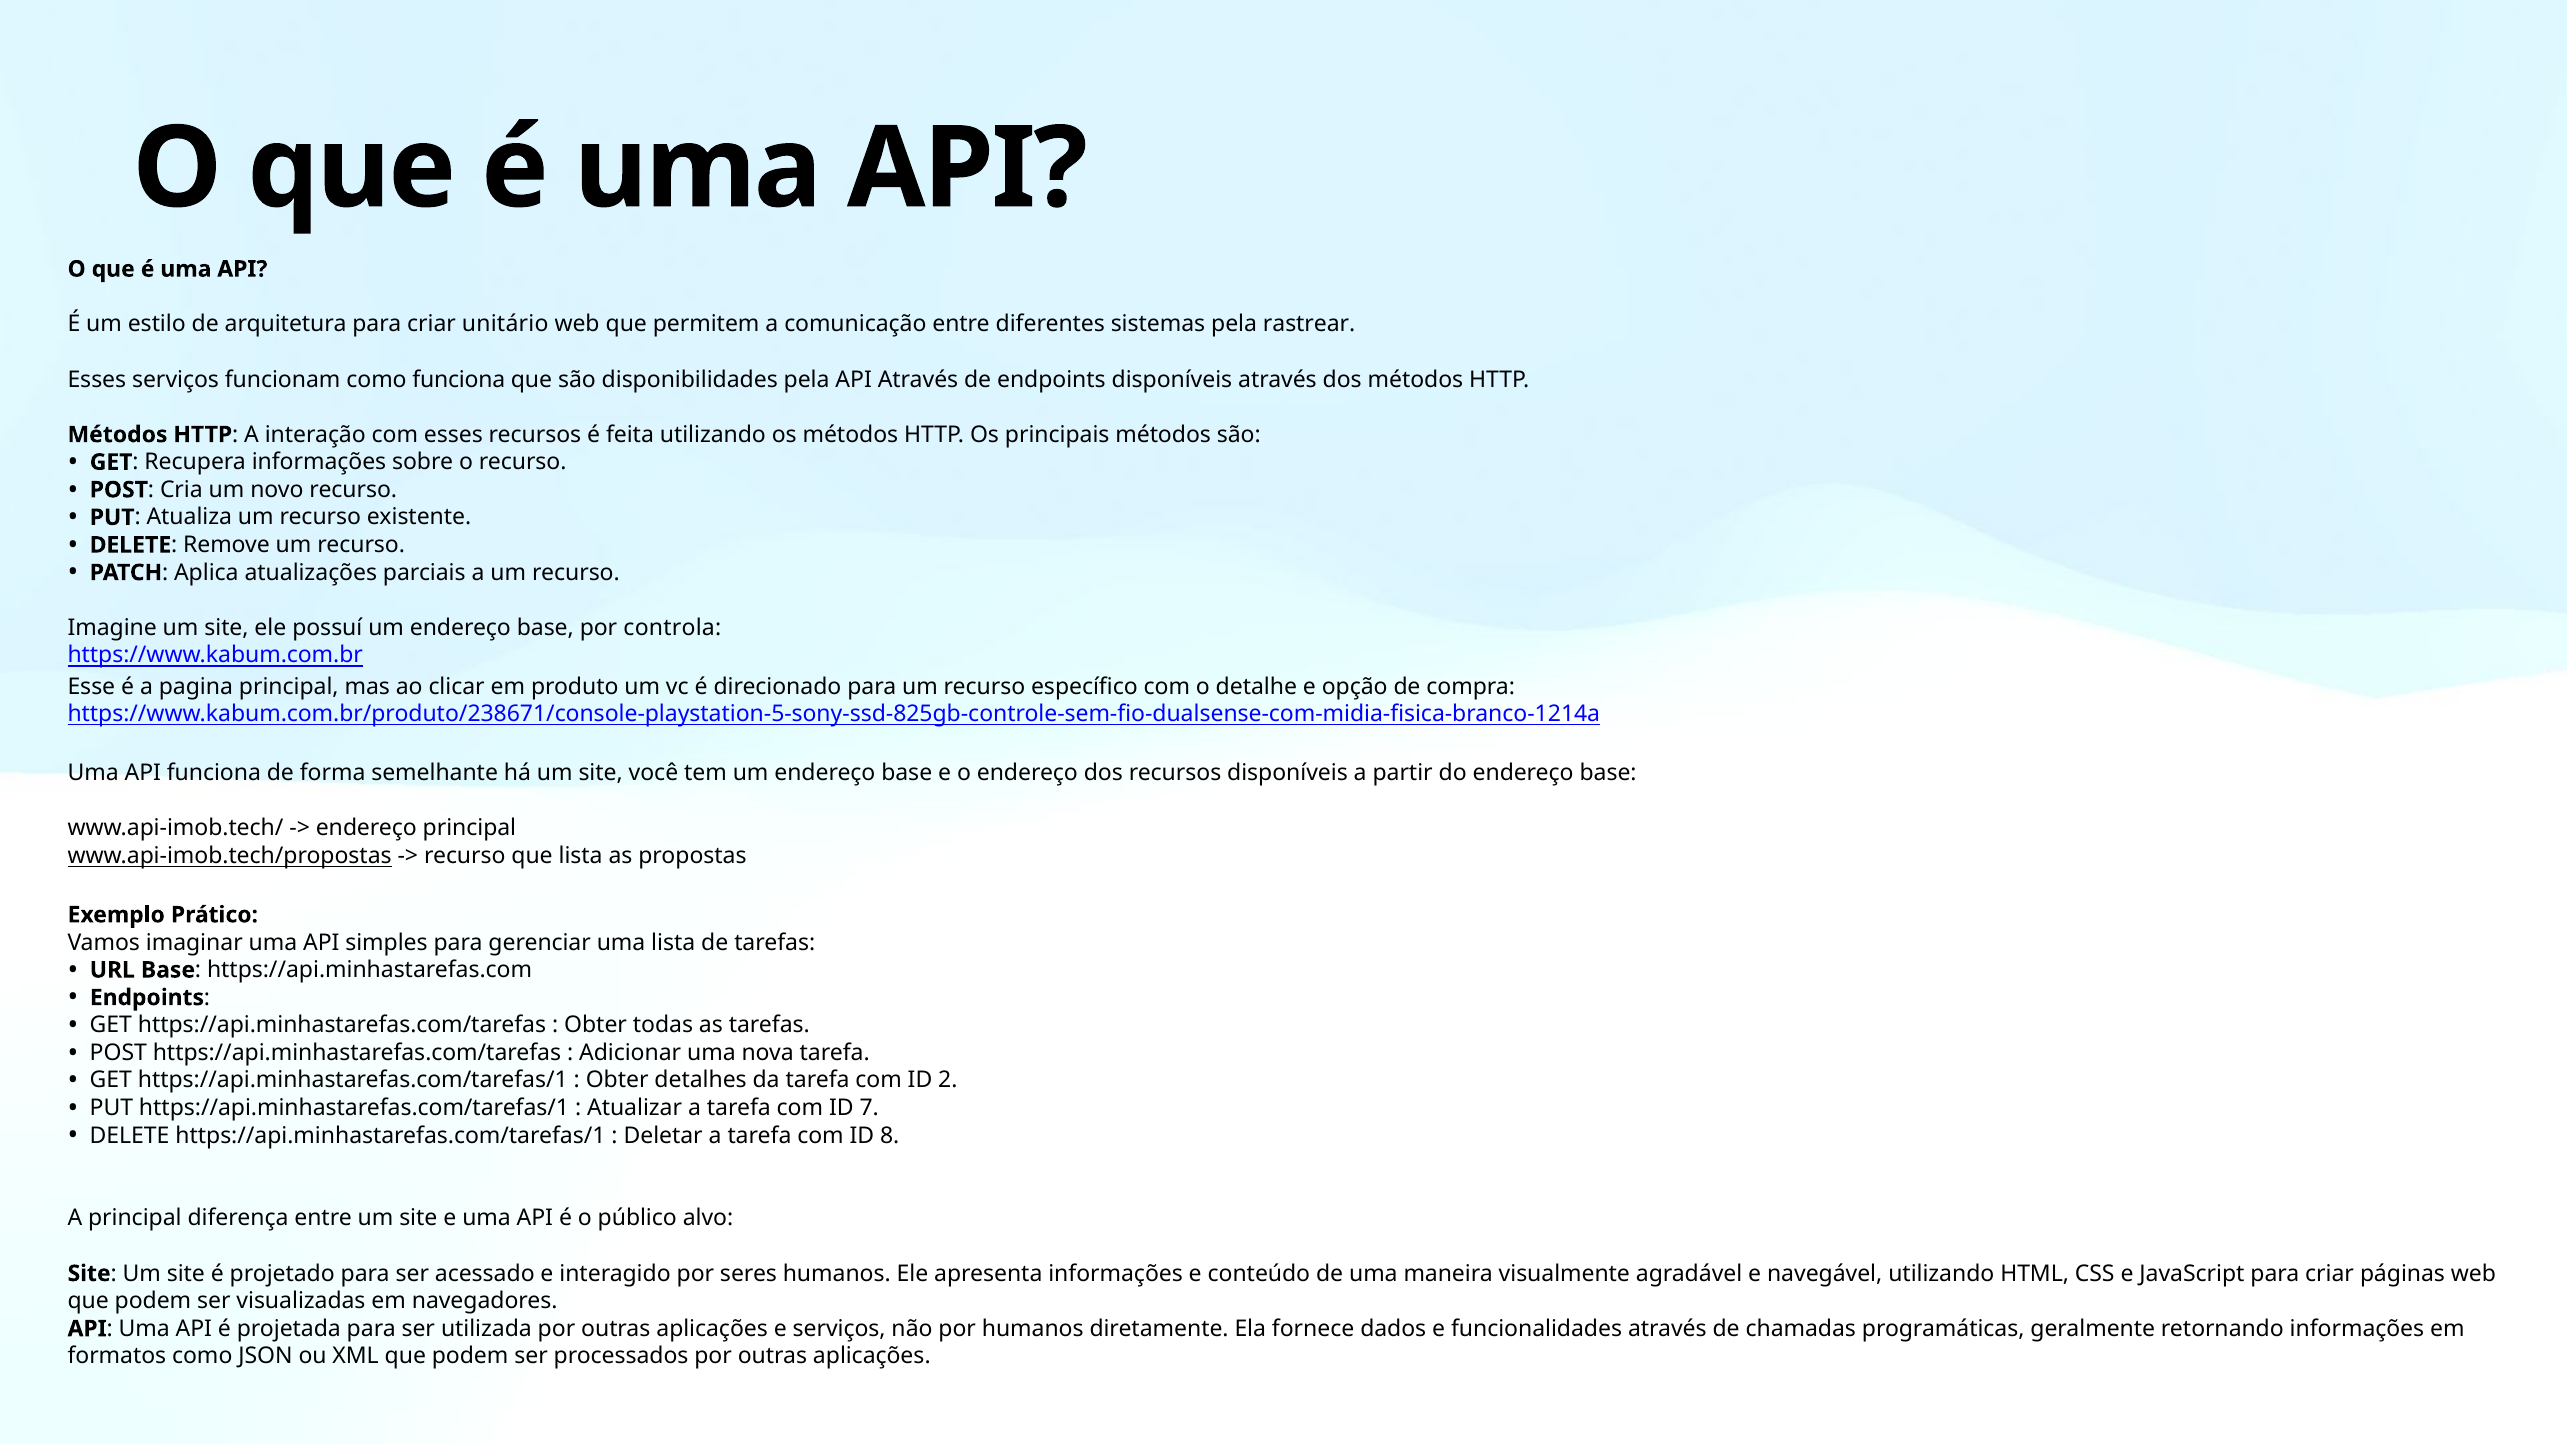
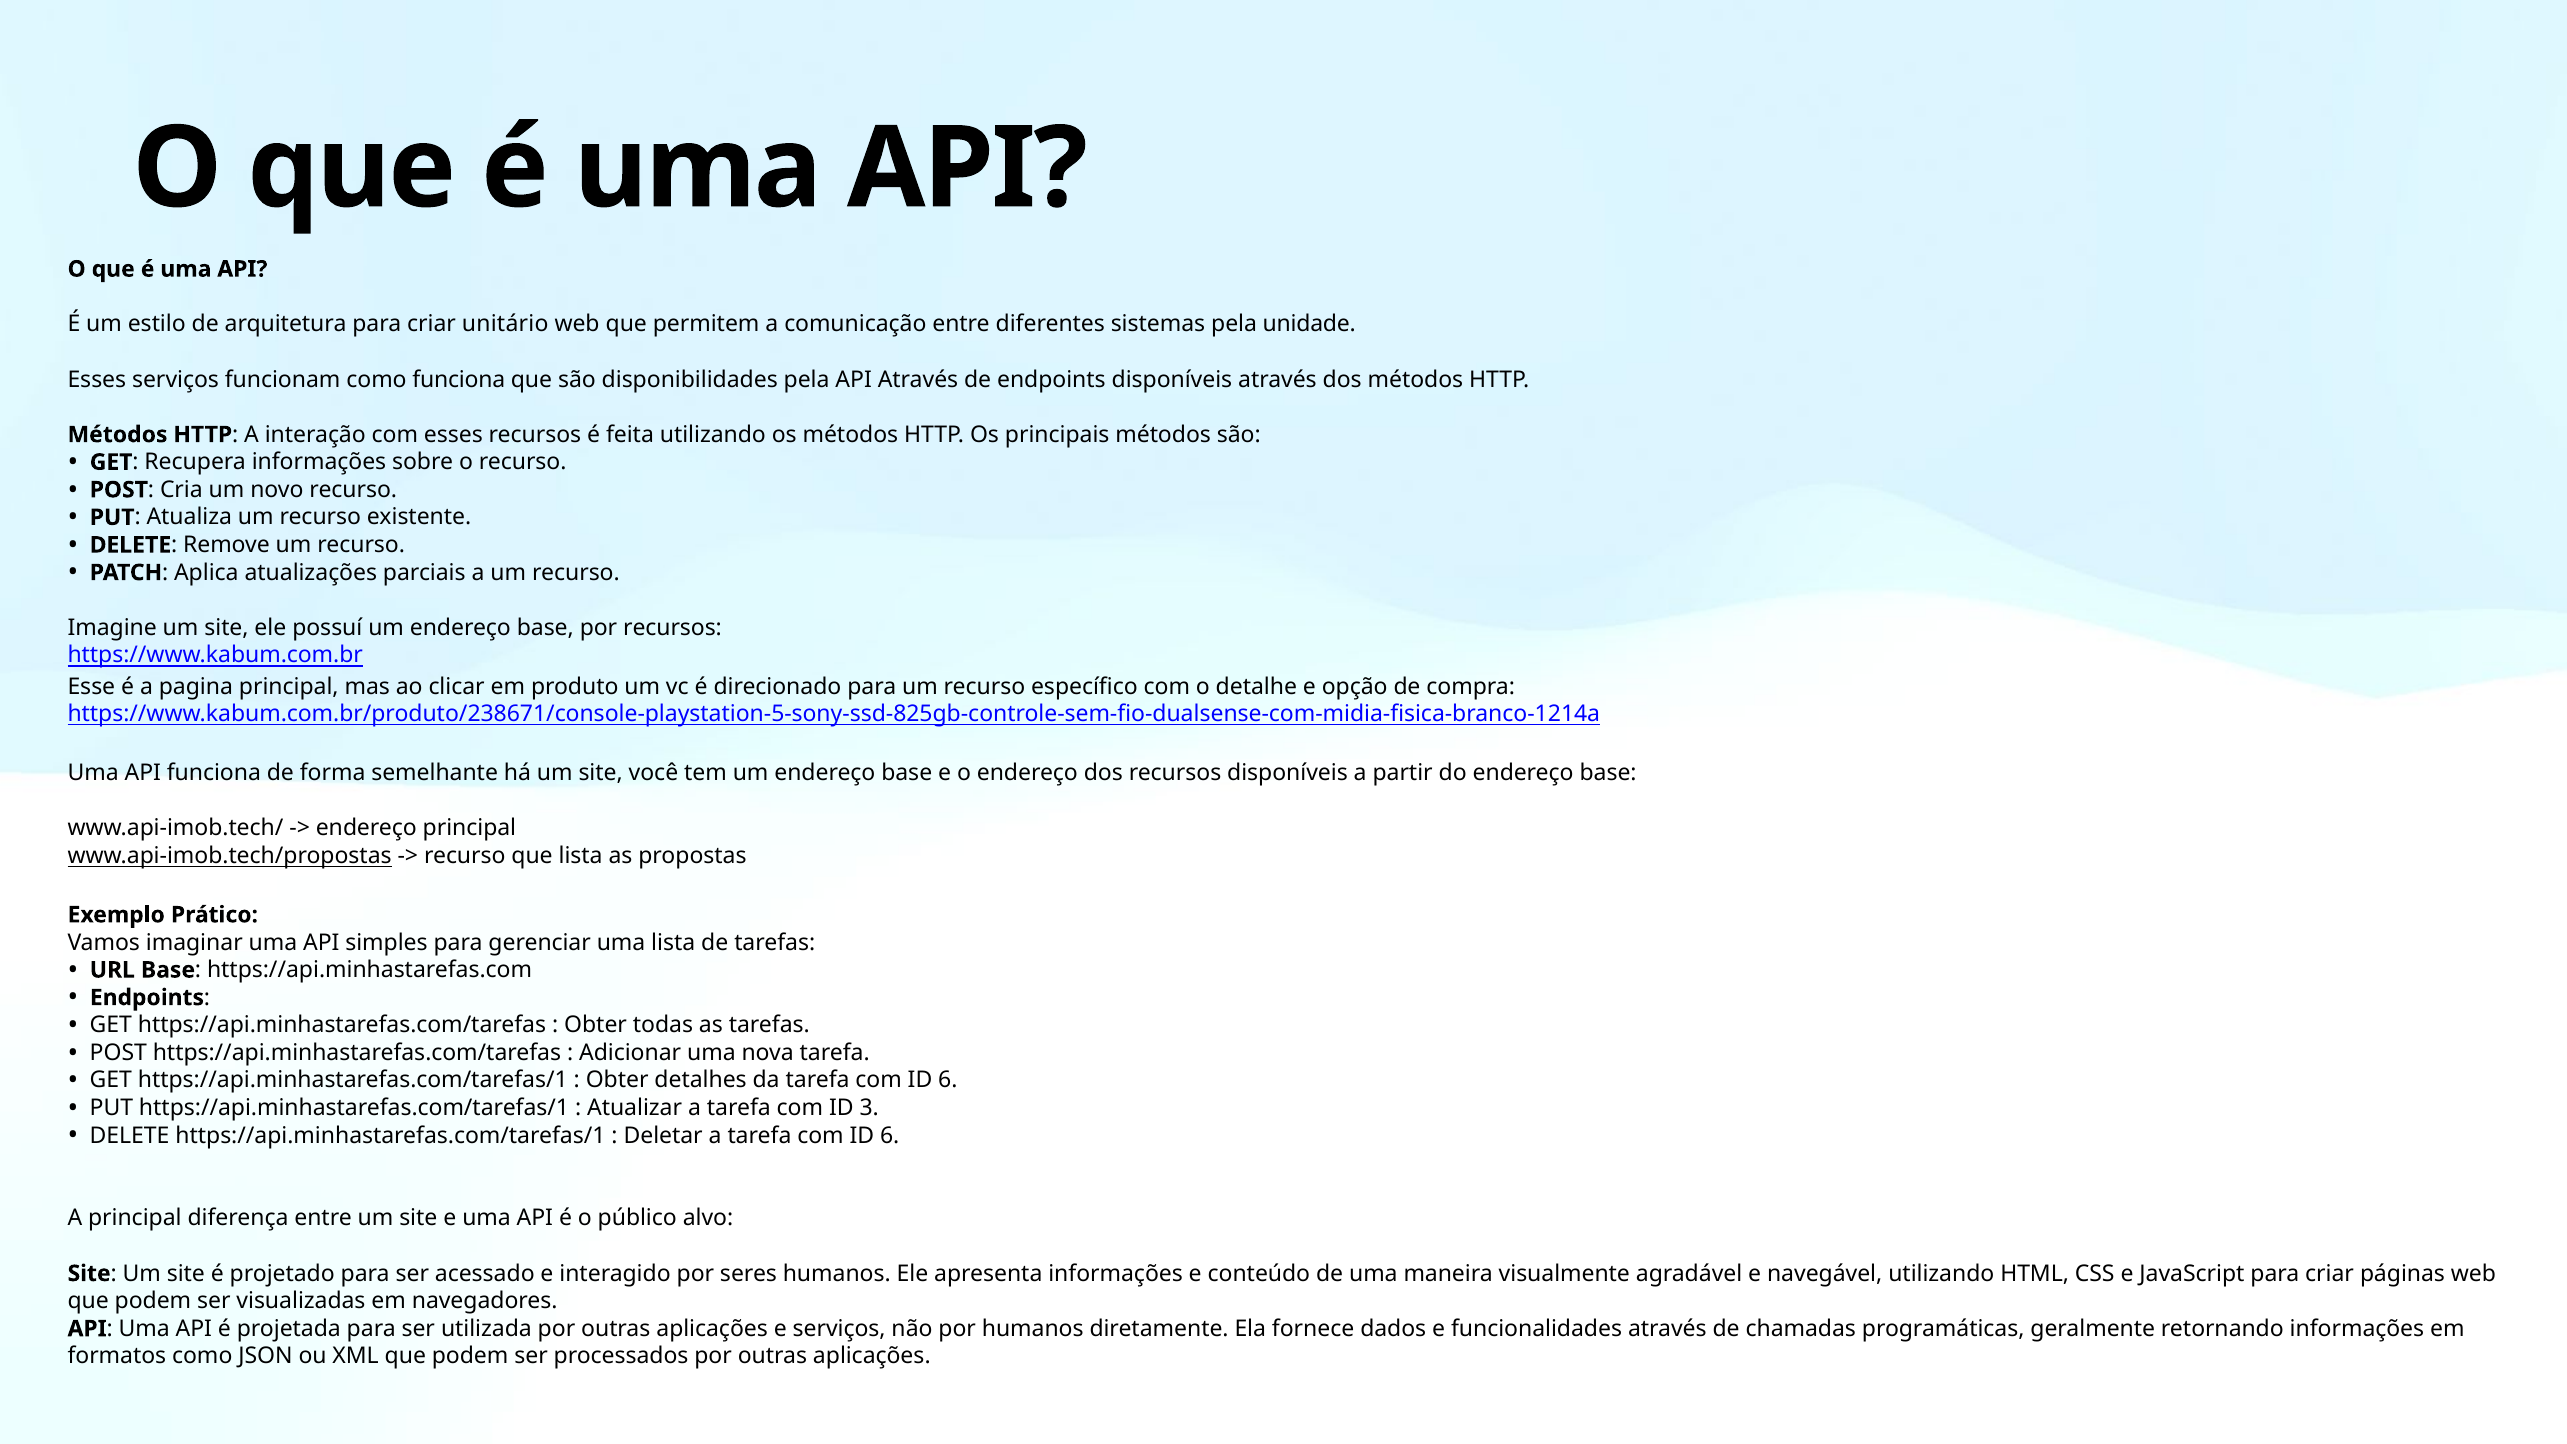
rastrear: rastrear -> unidade
por controla: controla -> recursos
2 at (948, 1080): 2 -> 6
7: 7 -> 3
8 at (890, 1136): 8 -> 6
